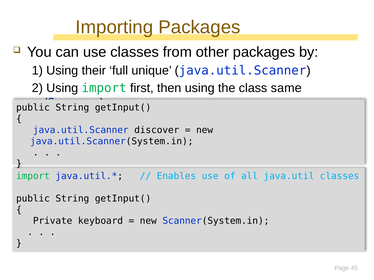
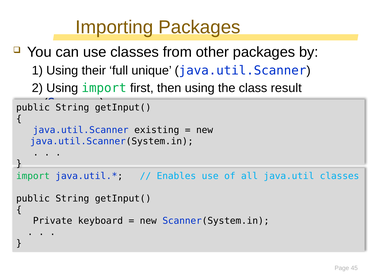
same: same -> result
discover: discover -> existing
